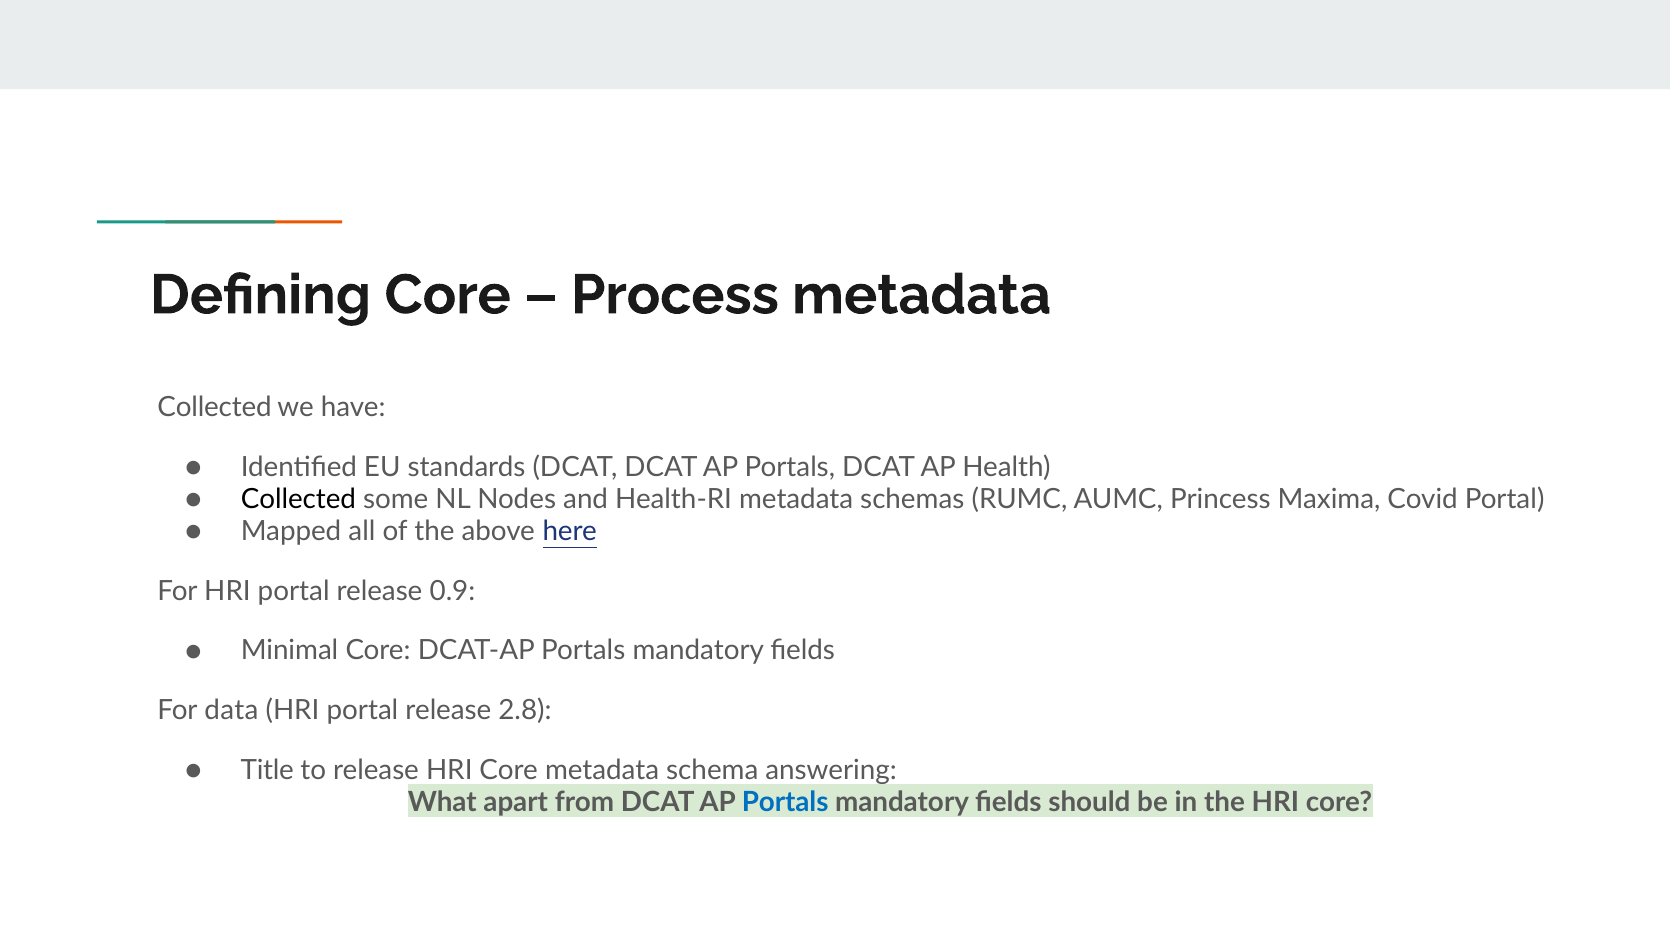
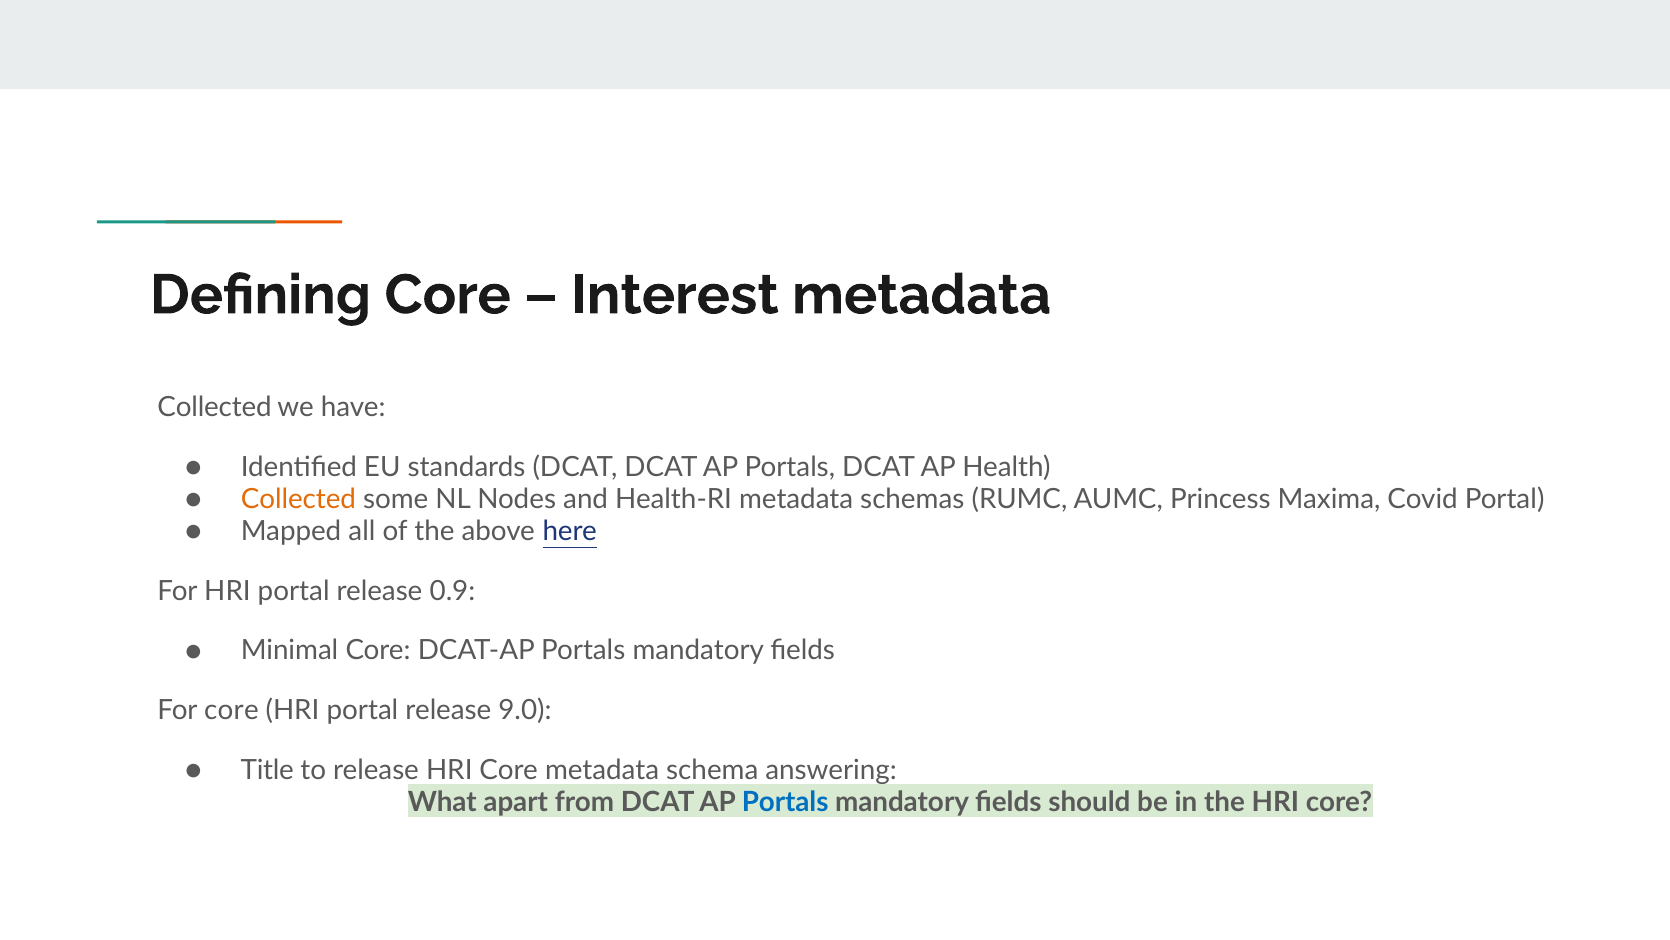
Process: Process -> Interest
Collected at (298, 499) colour: black -> orange
For data: data -> core
2.8: 2.8 -> 9.0
